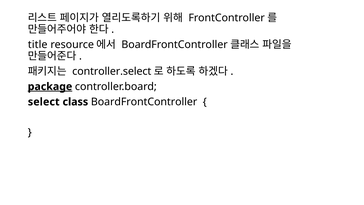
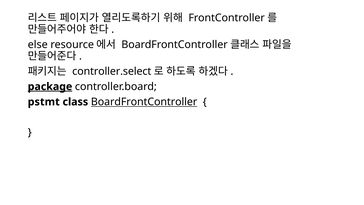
title: title -> else
select: select -> pstmt
BoardFrontController at (144, 102) underline: none -> present
